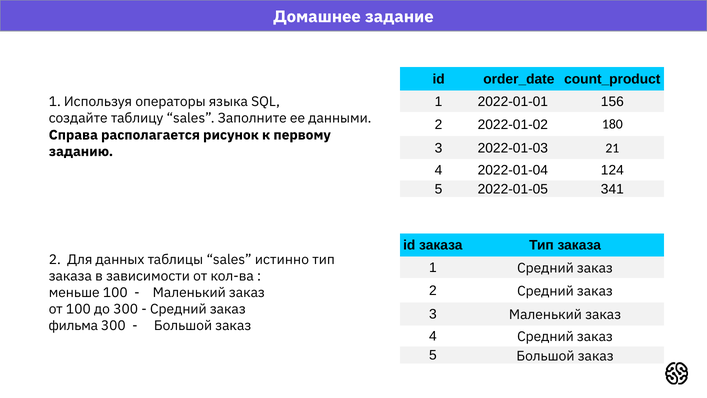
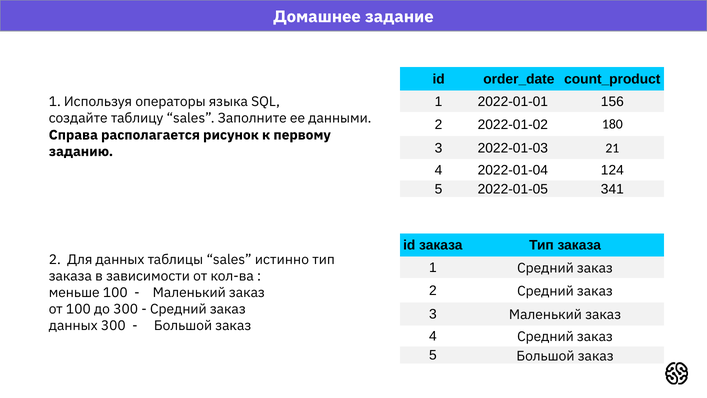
фильма at (73, 326): фильма -> данных
